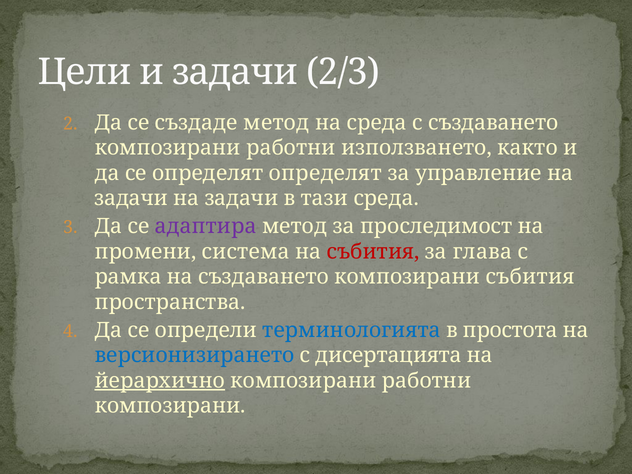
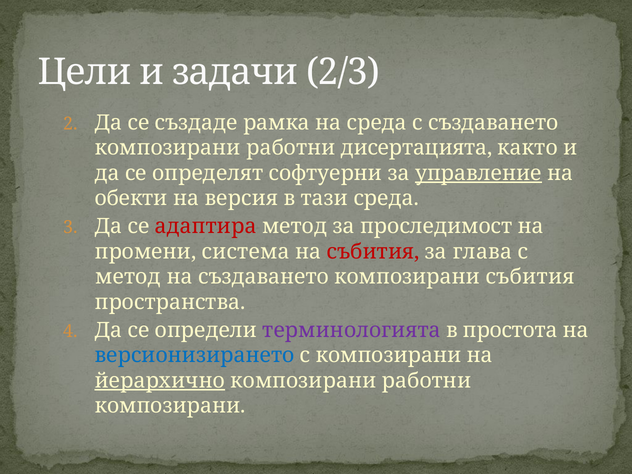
създаде метод: метод -> рамка
използването: използването -> дисертацията
определят определят: определят -> софтуерни
управление underline: none -> present
задачи at (131, 198): задачи -> обекти
задачи at (241, 198): задачи -> версия
адаптира colour: purple -> red
рамка at (128, 277): рамка -> метод
терминологията colour: blue -> purple
с дисертацията: дисертацията -> композирани
